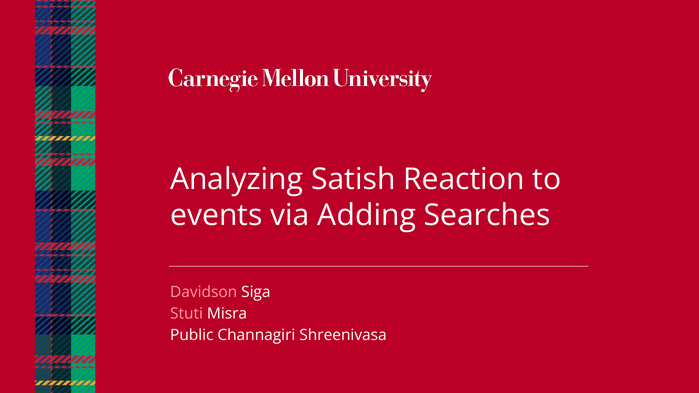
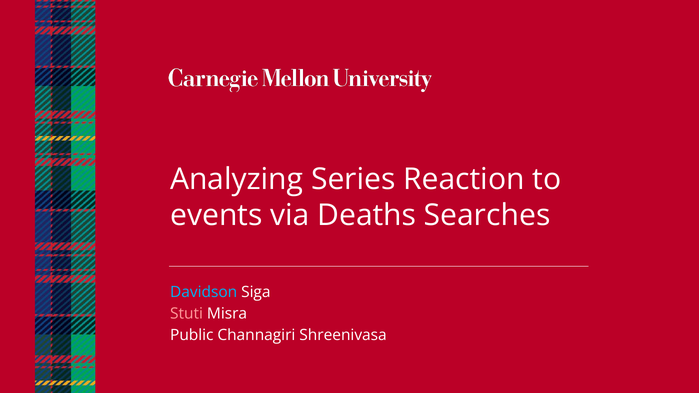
Satish: Satish -> Series
Adding: Adding -> Deaths
Davidson colour: pink -> light blue
